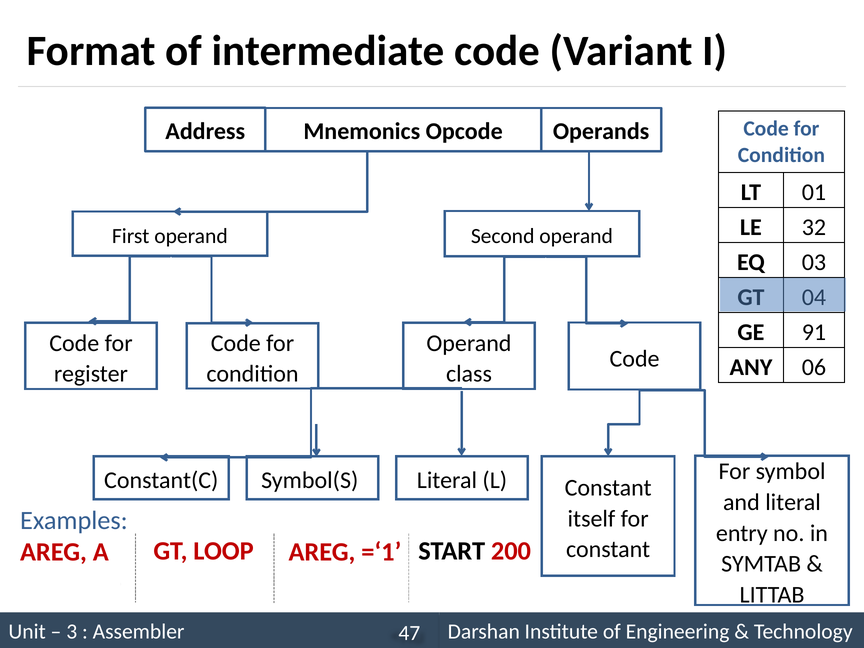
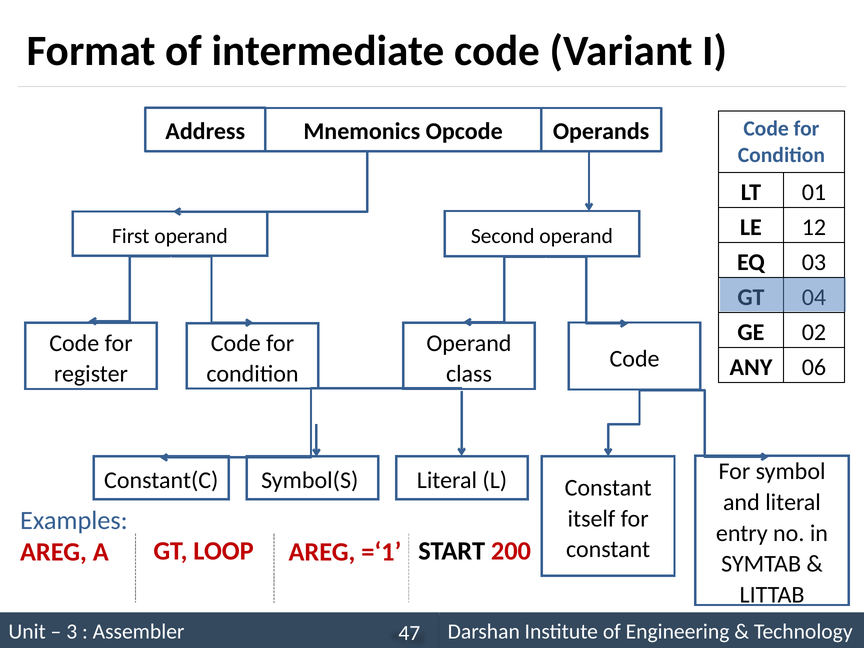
32: 32 -> 12
GE 91: 91 -> 02
